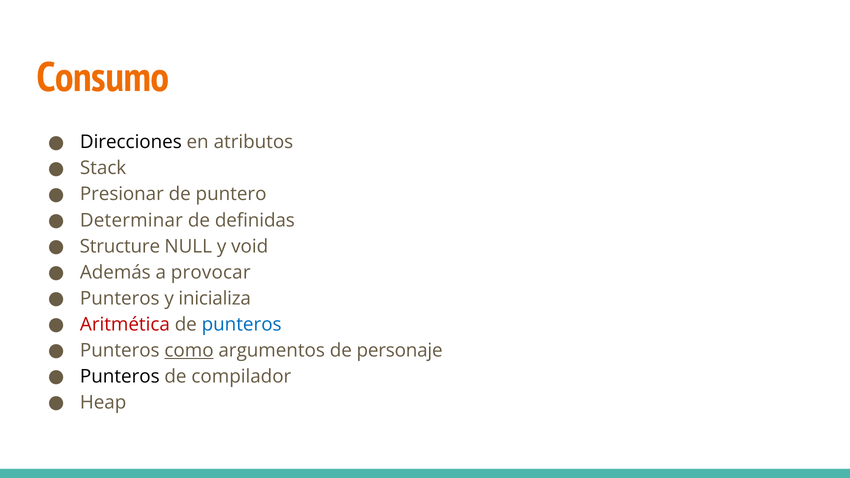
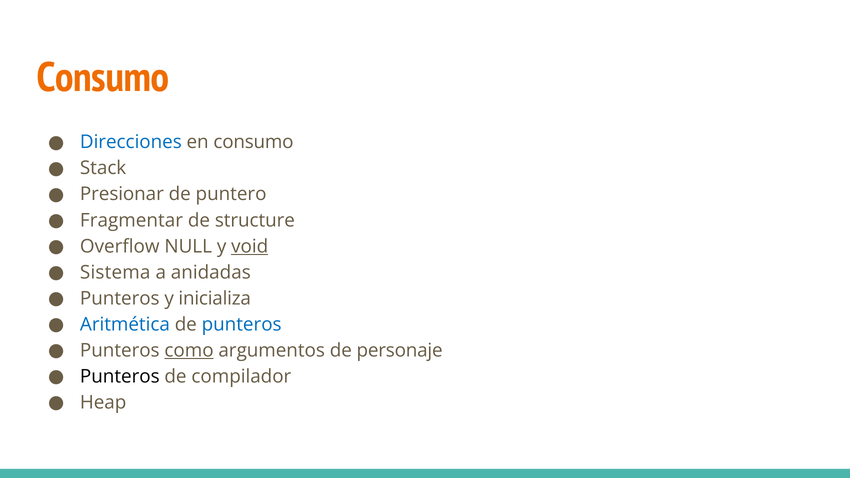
Direcciones colour: black -> blue
en atributos: atributos -> consumo
Determinar: Determinar -> Fragmentar
definidas: definidas -> structure
Structure: Structure -> Overflow
void underline: none -> present
Además: Además -> Sistema
provocar: provocar -> anidadas
Aritmética colour: red -> blue
